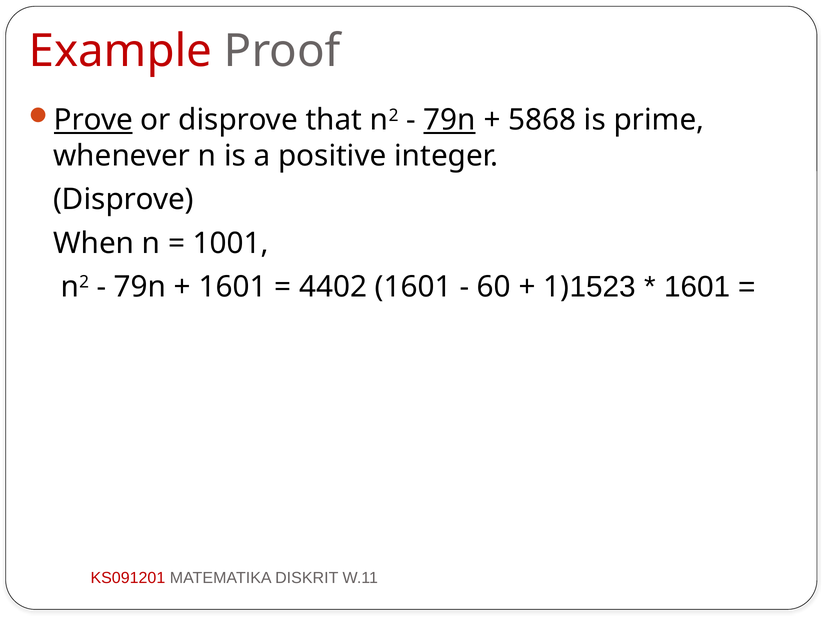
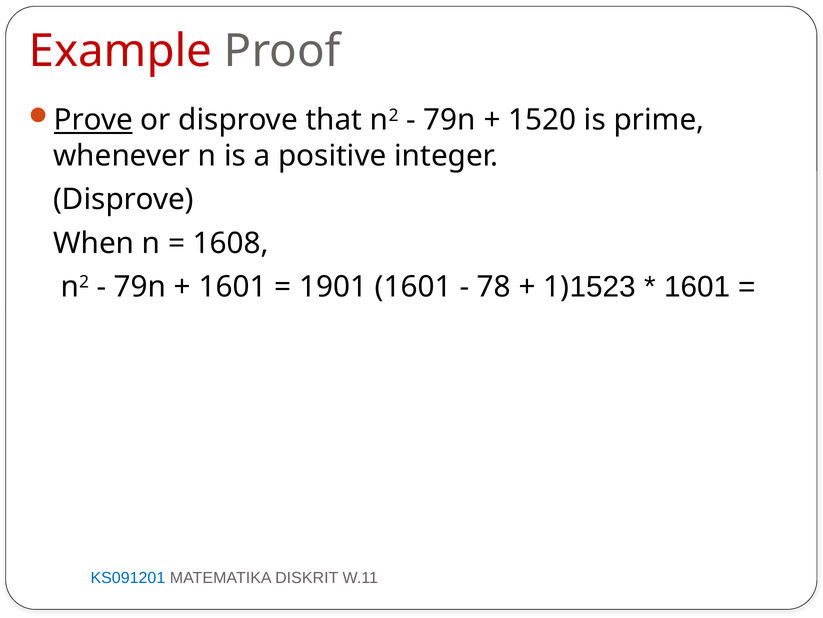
79n at (450, 120) underline: present -> none
5868: 5868 -> 1520
1001: 1001 -> 1608
4402: 4402 -> 1901
60: 60 -> 78
KS091201 colour: red -> blue
